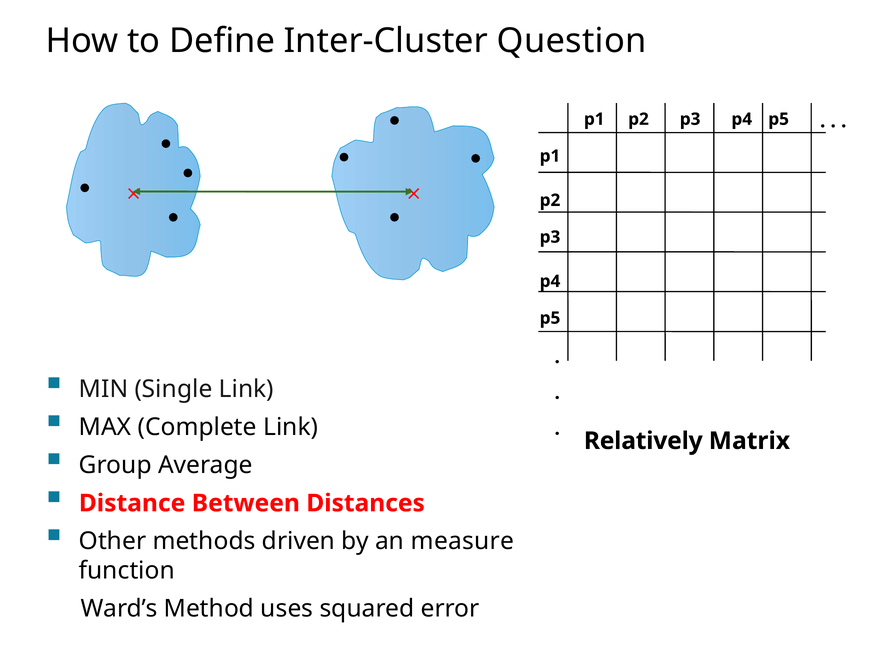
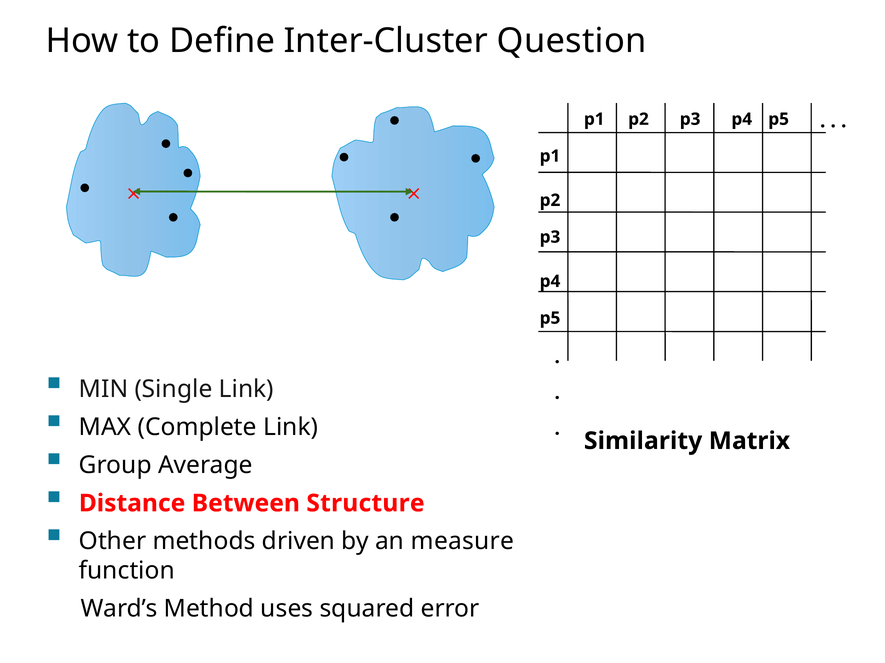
Relatively: Relatively -> Similarity
Distances: Distances -> Structure
